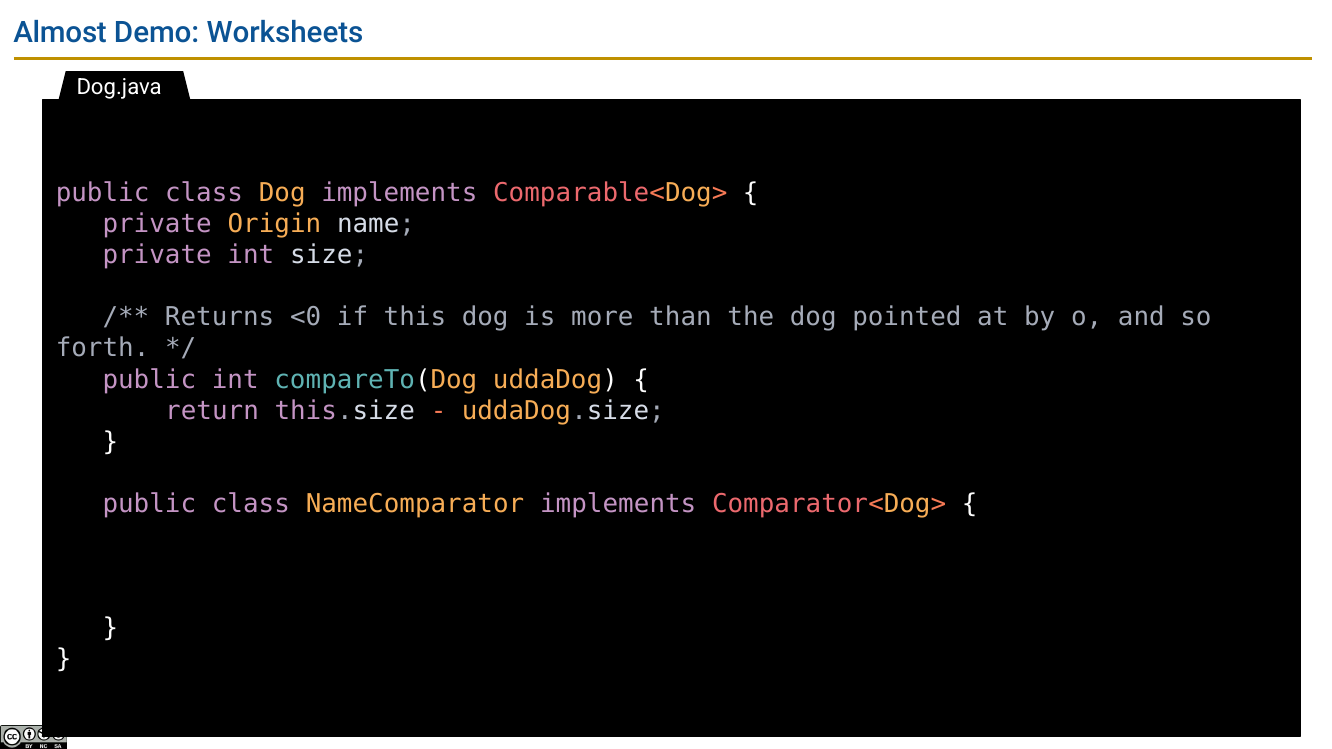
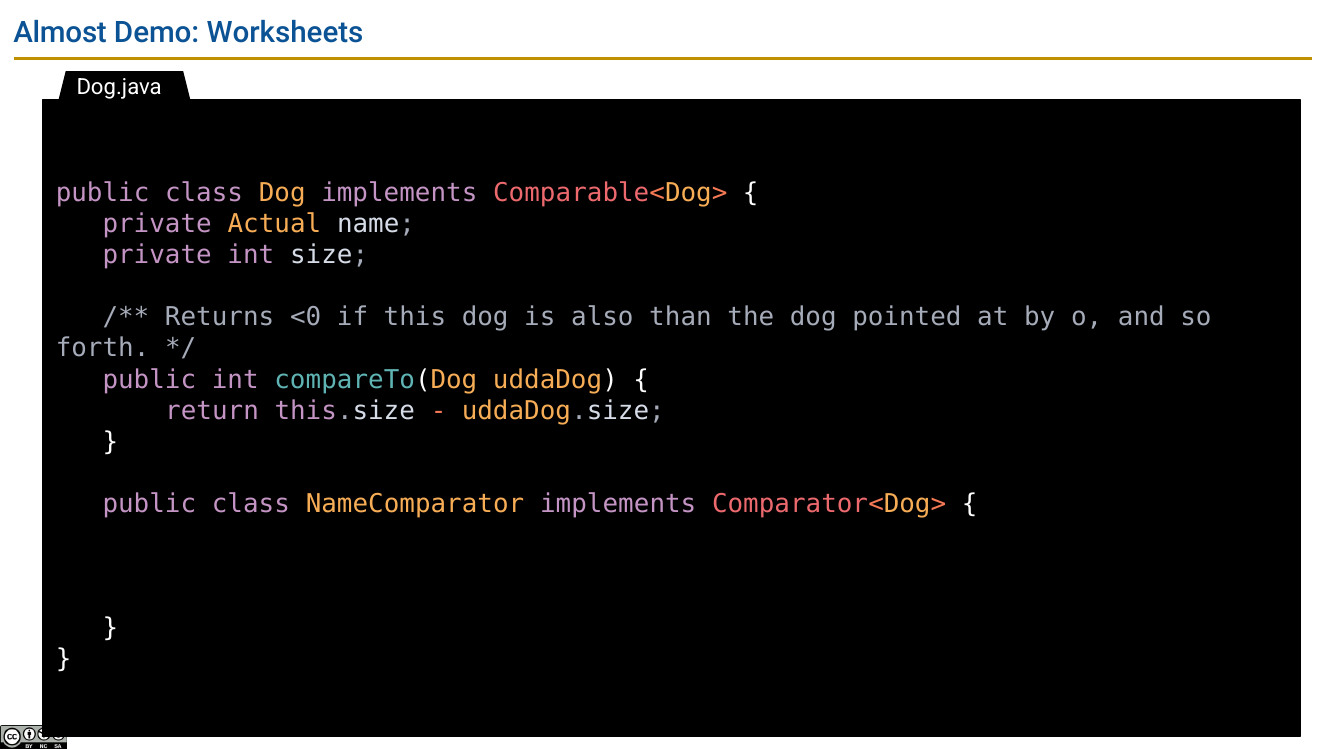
Origin: Origin -> Actual
more: more -> also
